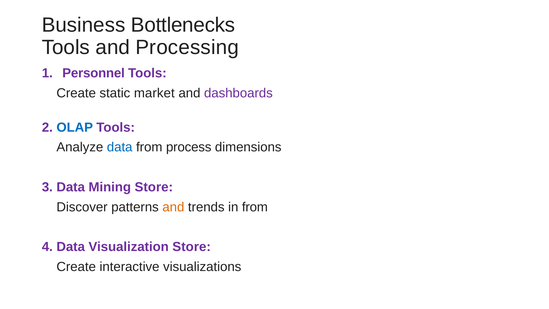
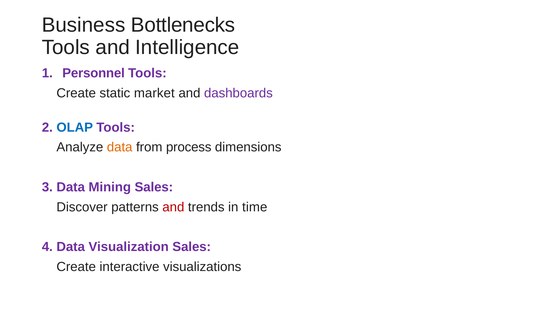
Processing: Processing -> Intelligence
data at (120, 147) colour: blue -> orange
Mining Store: Store -> Sales
and at (173, 207) colour: orange -> red
in from: from -> time
Visualization Store: Store -> Sales
